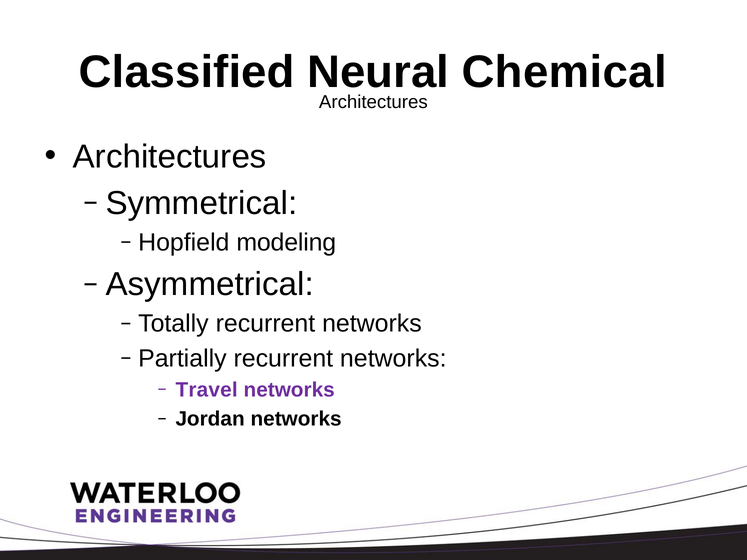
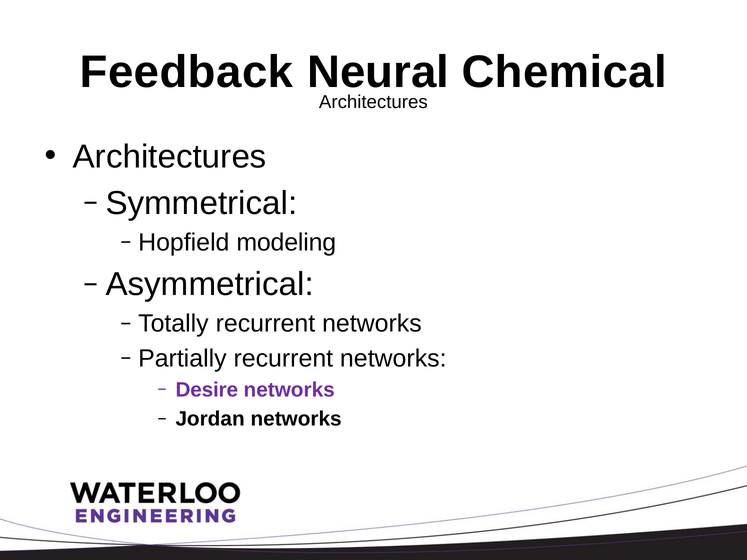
Classified: Classified -> Feedback
Travel: Travel -> Desire
